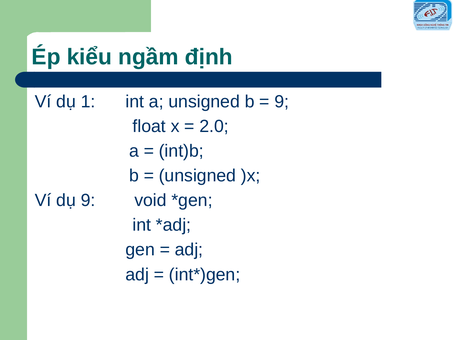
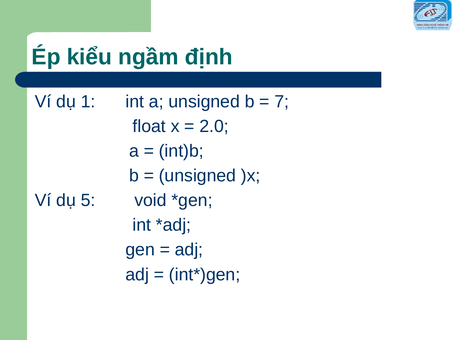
9 at (282, 102): 9 -> 7
dụ 9: 9 -> 5
